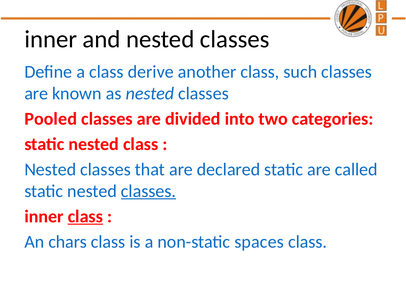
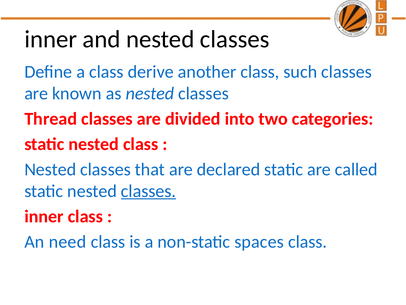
Pooled: Pooled -> Thread
class at (85, 216) underline: present -> none
chars: chars -> need
